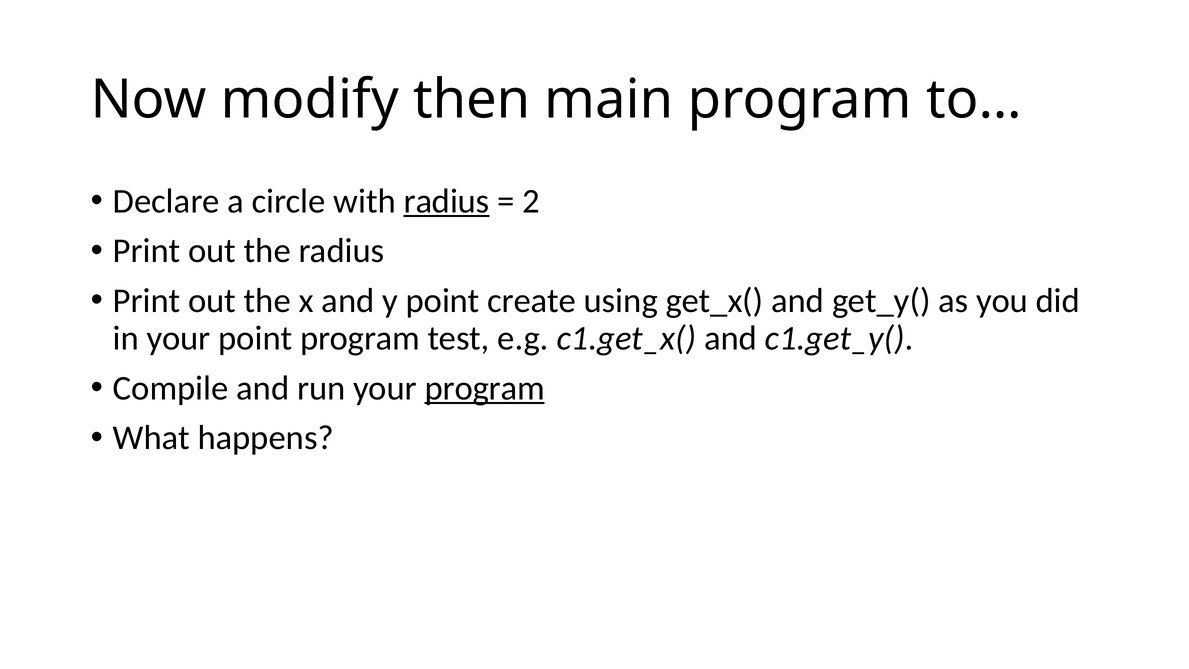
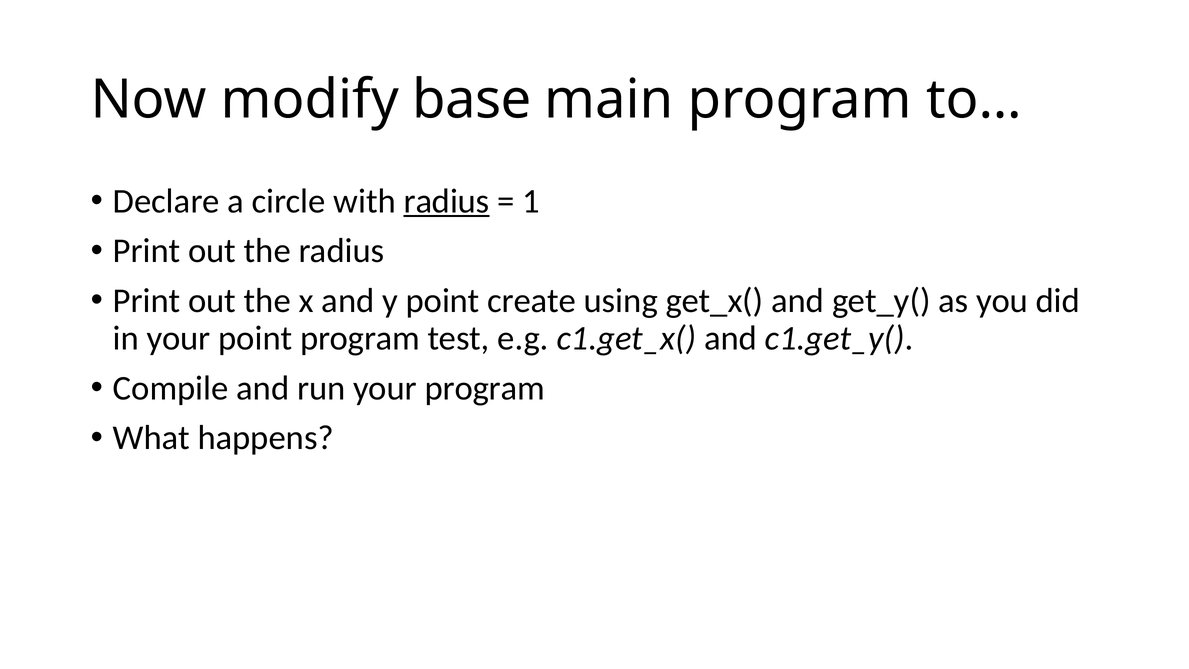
then: then -> base
2: 2 -> 1
program at (485, 388) underline: present -> none
